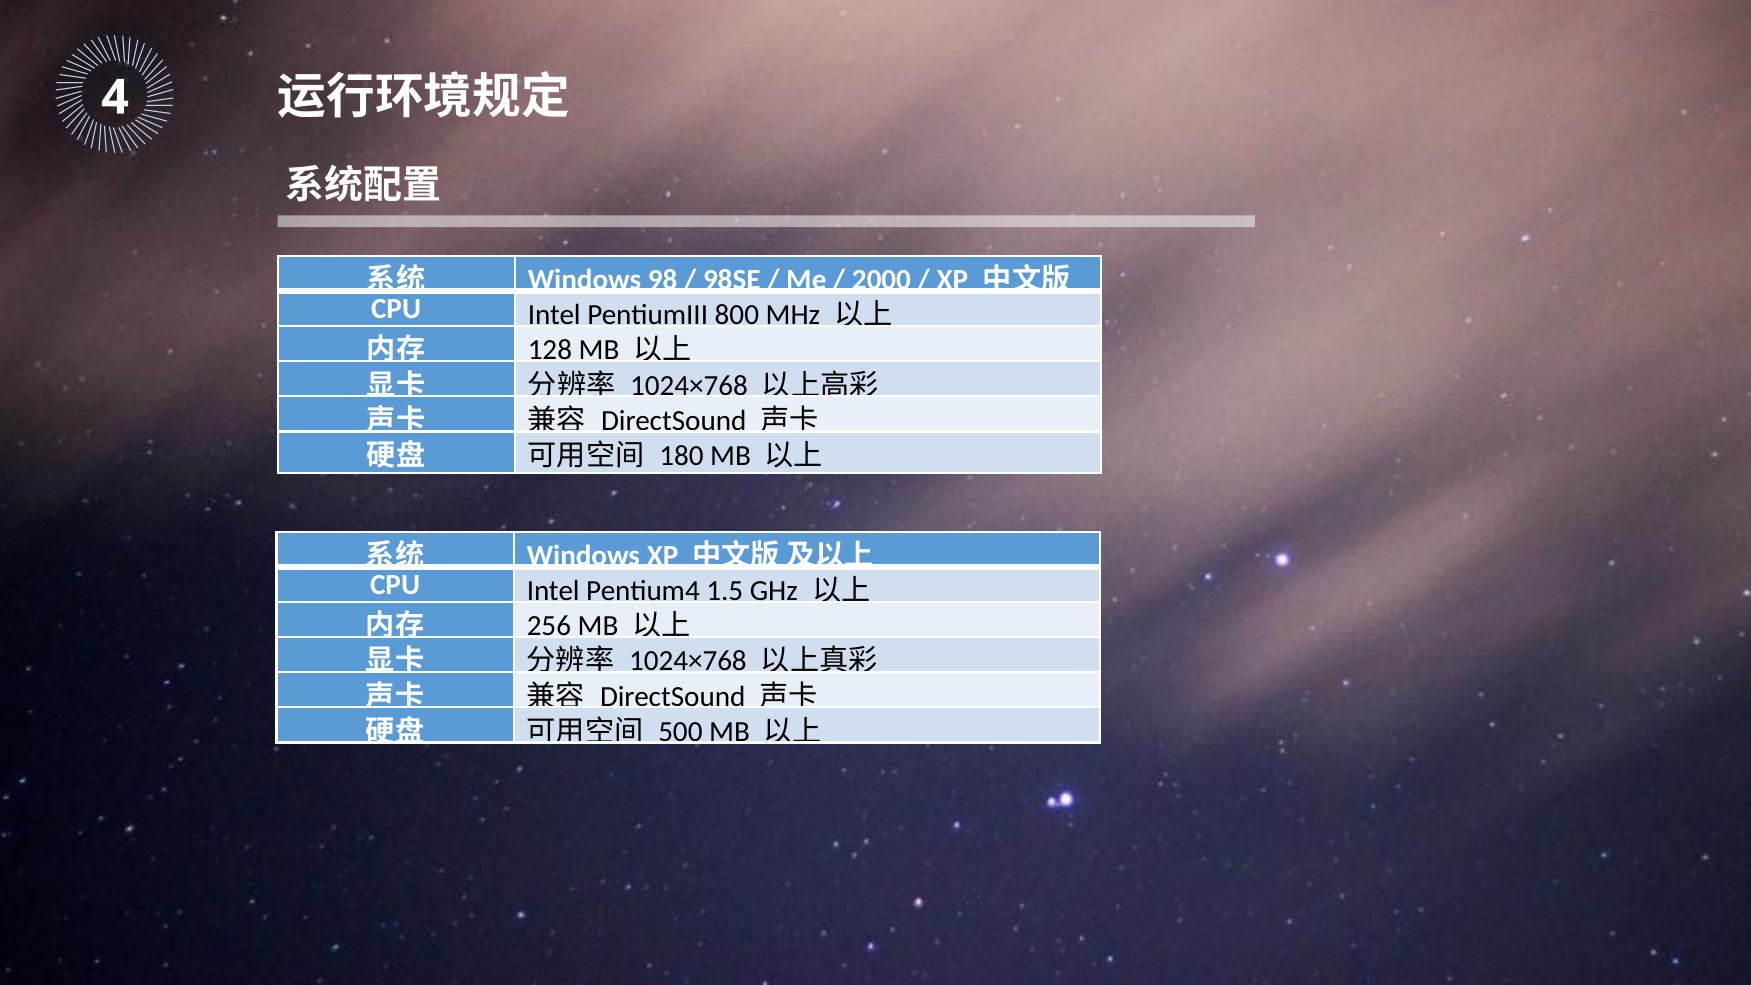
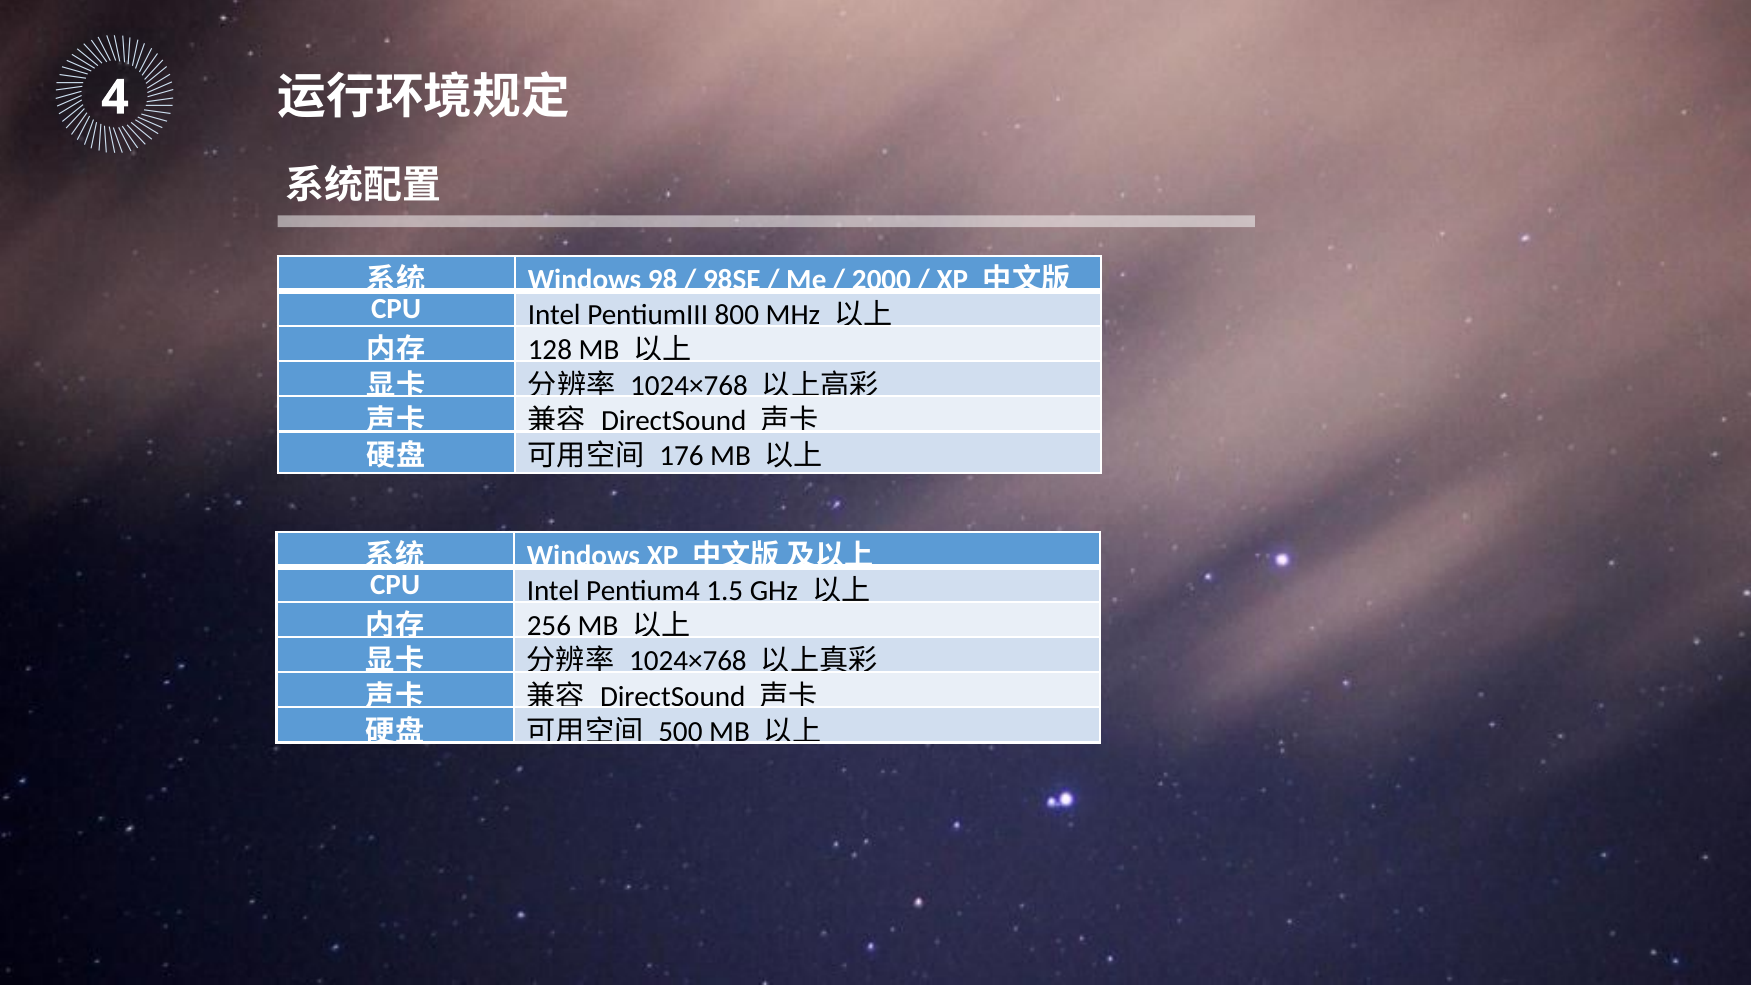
180: 180 -> 176
